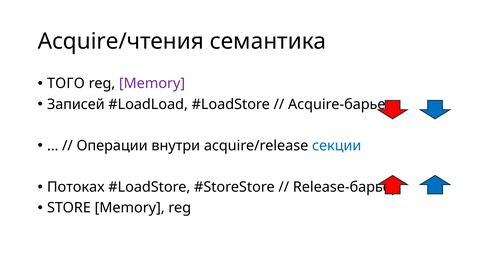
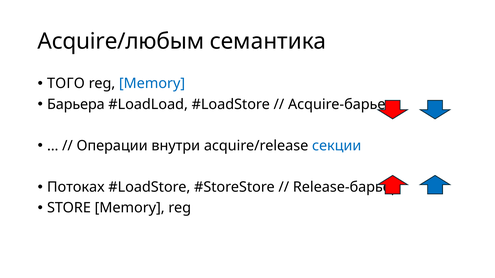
Acquire/чтения: Acquire/чтения -> Acquire/любым
Memory at (152, 84) colour: purple -> blue
Записей: Записей -> Барьера
